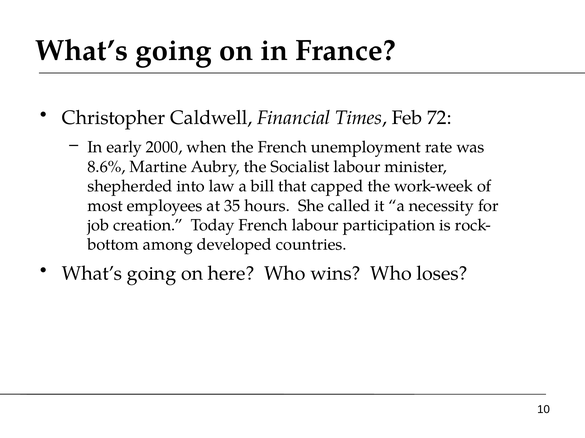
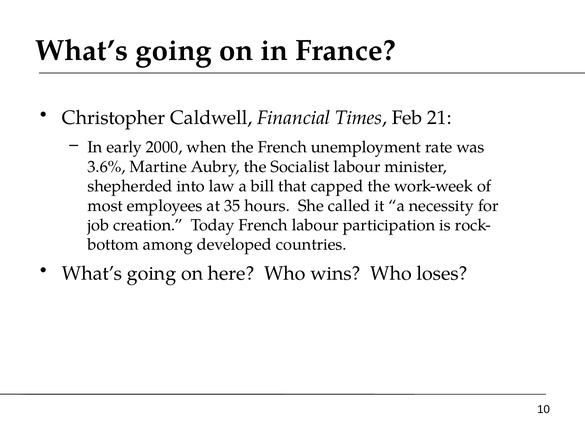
72: 72 -> 21
8.6%: 8.6% -> 3.6%
